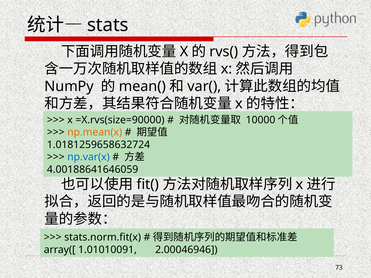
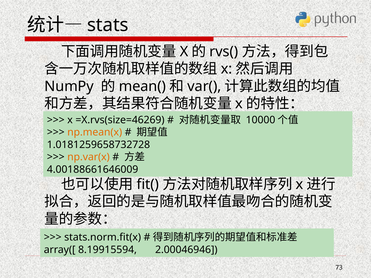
=X.rvs(size=90000: =X.rvs(size=90000 -> =X.rvs(size=46269
1.0181259658632724: 1.0181259658632724 -> 1.0181259658732728
np.var(x colour: blue -> orange
4.00188641646059: 4.00188641646059 -> 4.00188661646009
1.01010091: 1.01010091 -> 8.19915594
